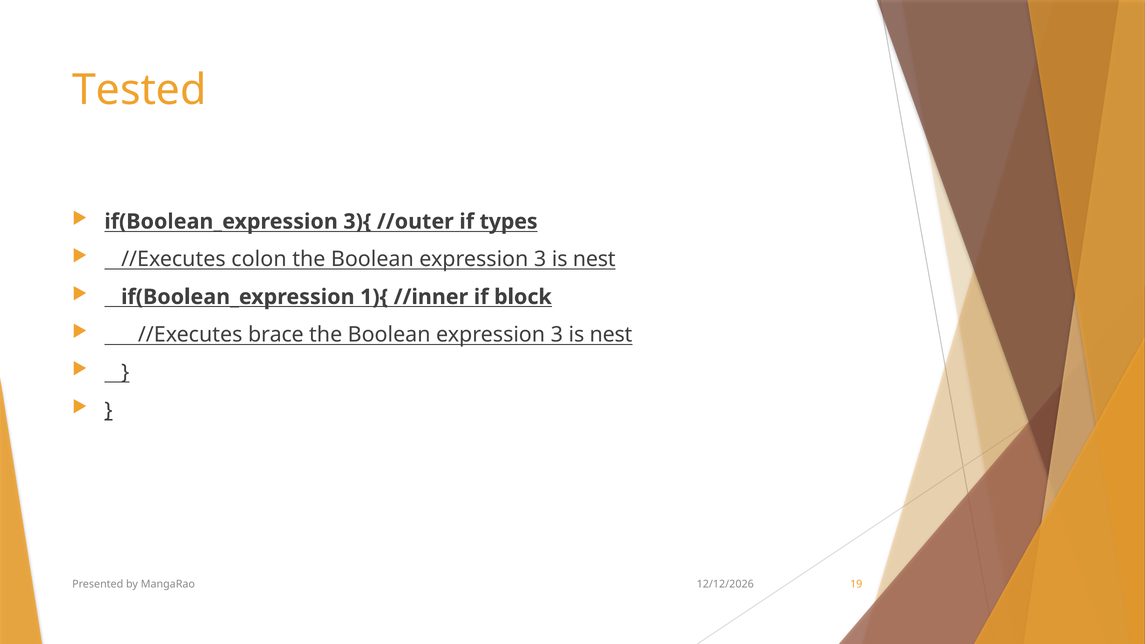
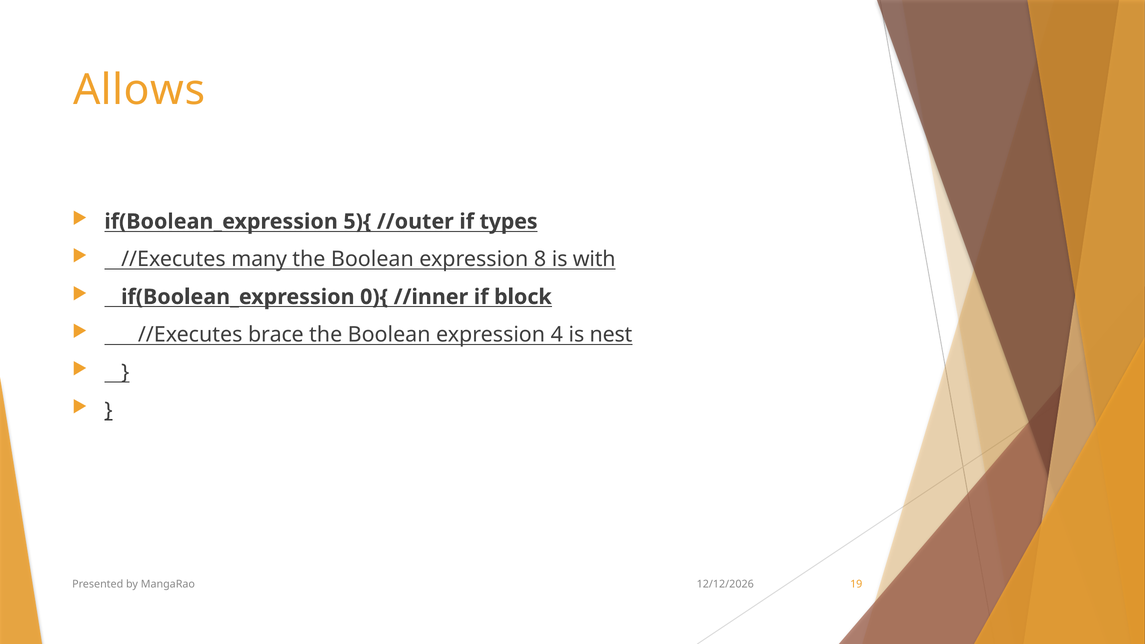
Tested: Tested -> Allows
3){: 3){ -> 5){
colon: colon -> many
3 at (540, 259): 3 -> 8
nest at (594, 259): nest -> with
1){: 1){ -> 0){
3 at (557, 335): 3 -> 4
